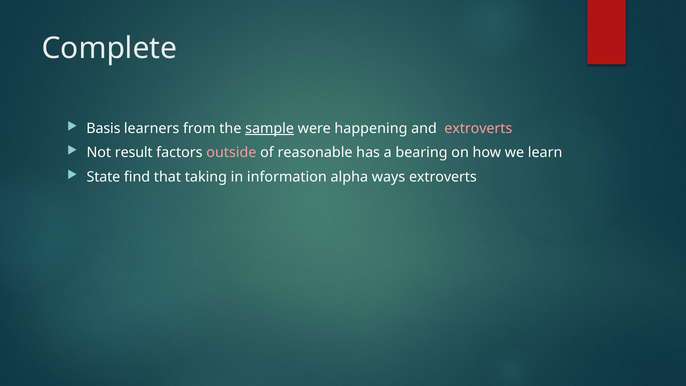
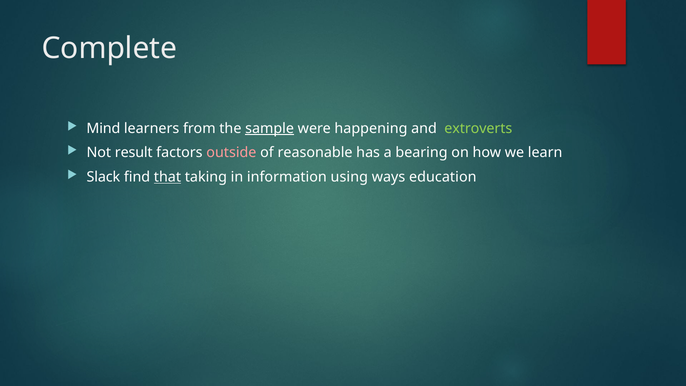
Basis: Basis -> Mind
extroverts at (478, 128) colour: pink -> light green
State: State -> Slack
that underline: none -> present
alpha: alpha -> using
ways extroverts: extroverts -> education
